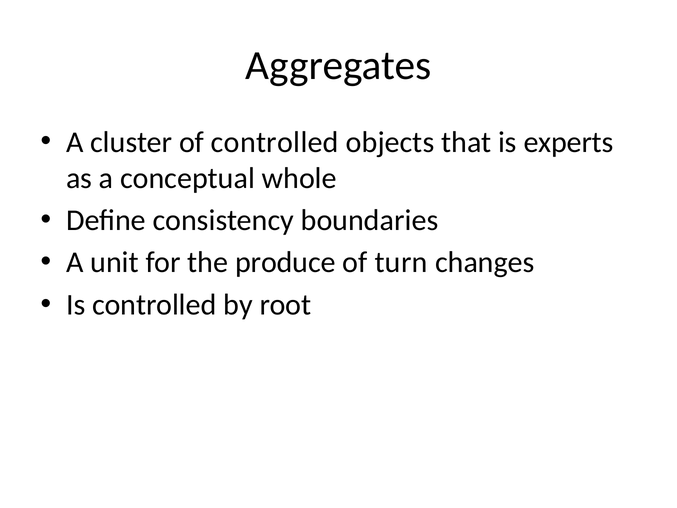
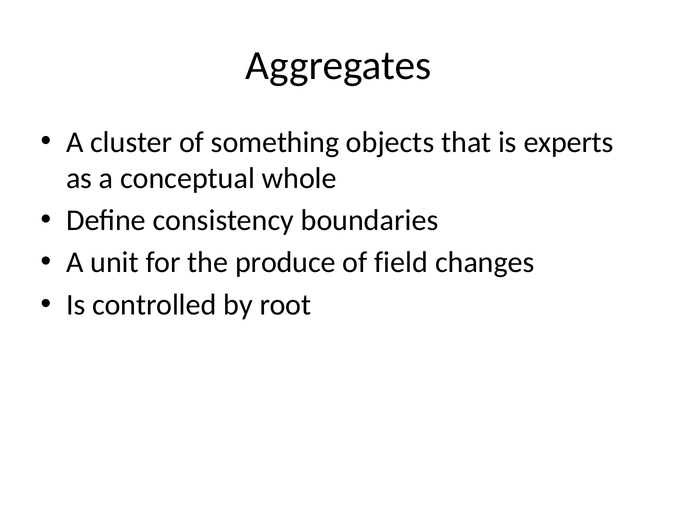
of controlled: controlled -> something
turn: turn -> field
